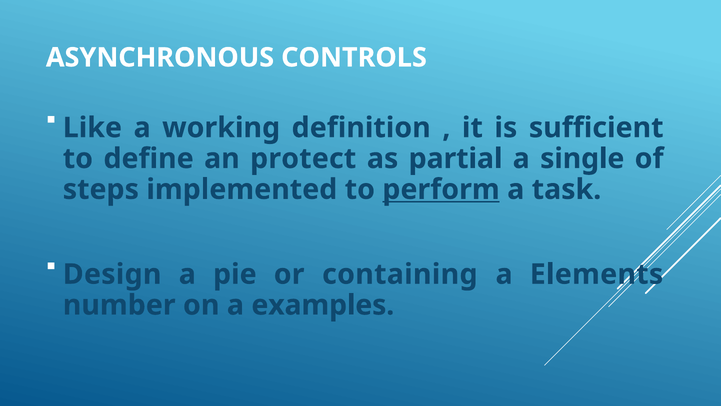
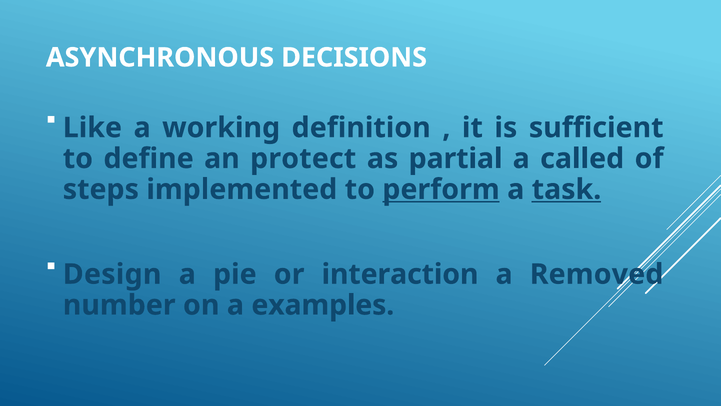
CONTROLS: CONTROLS -> DECISIONS
single: single -> called
task underline: none -> present
containing: containing -> interaction
Elements: Elements -> Removed
